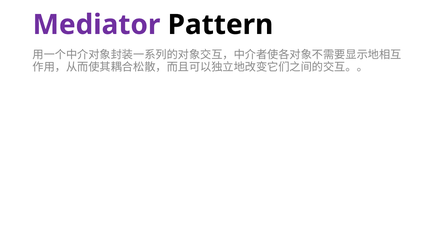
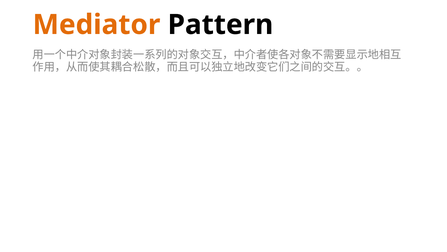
Mediator colour: purple -> orange
